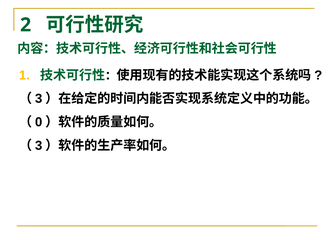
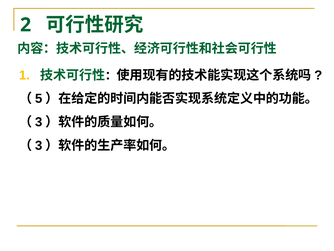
3 at (39, 98): 3 -> 5
0 at (39, 122): 0 -> 3
